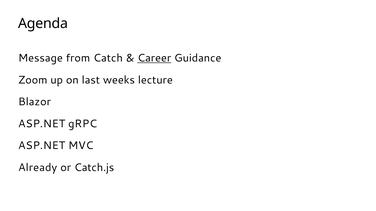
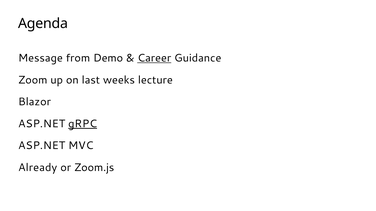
Catch: Catch -> Demo
gRPC underline: none -> present
Catch.js: Catch.js -> Zoom.js
